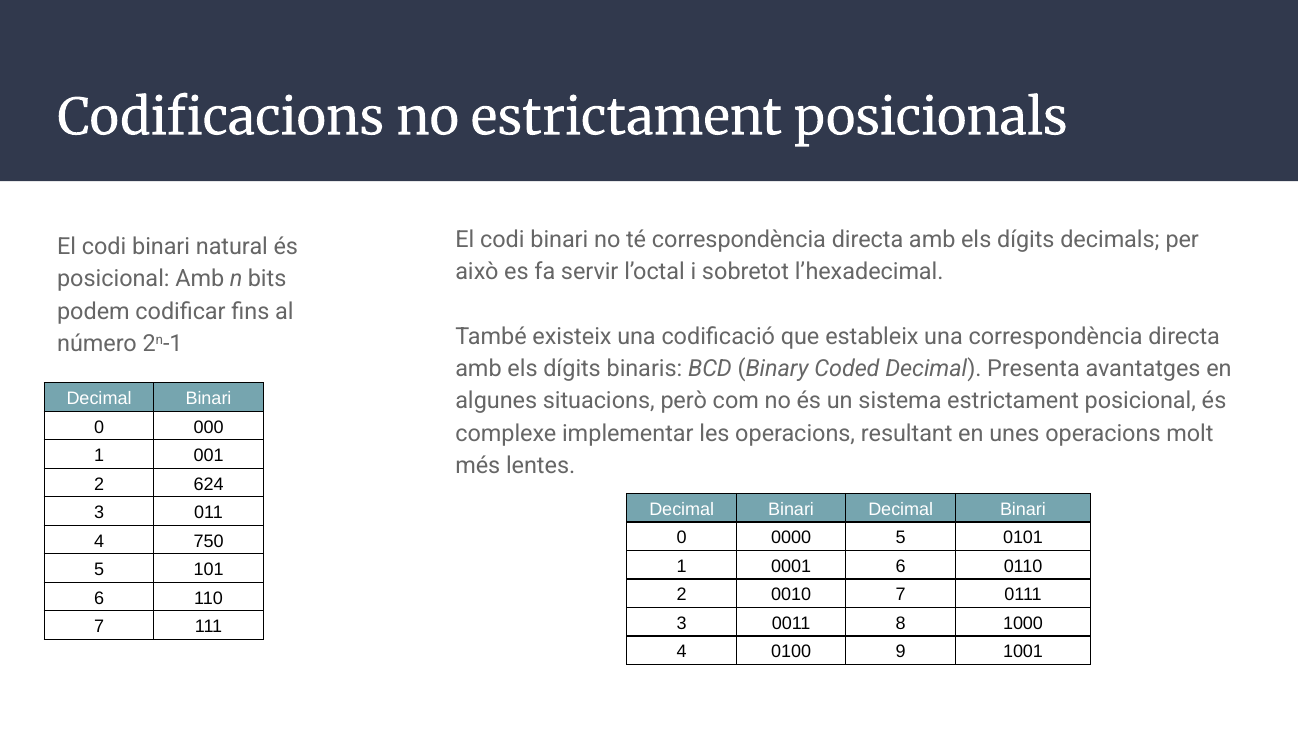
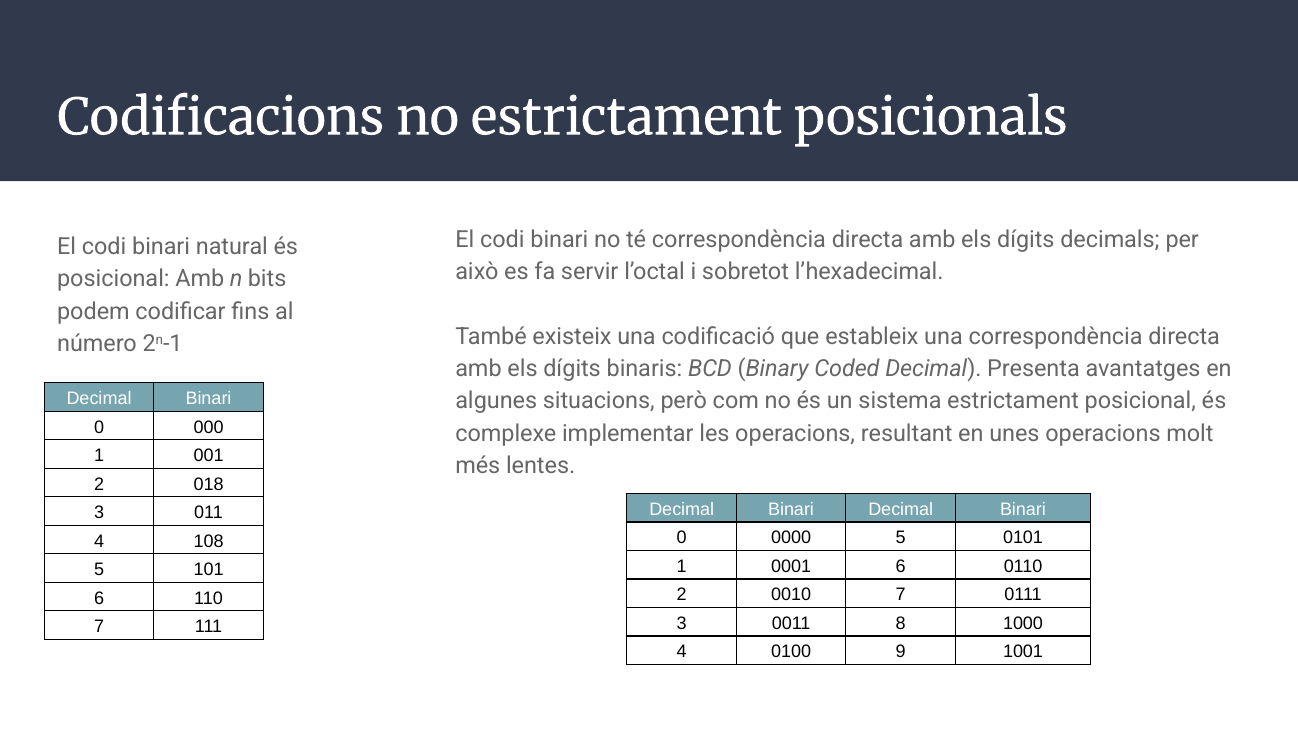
624: 624 -> 018
750: 750 -> 108
